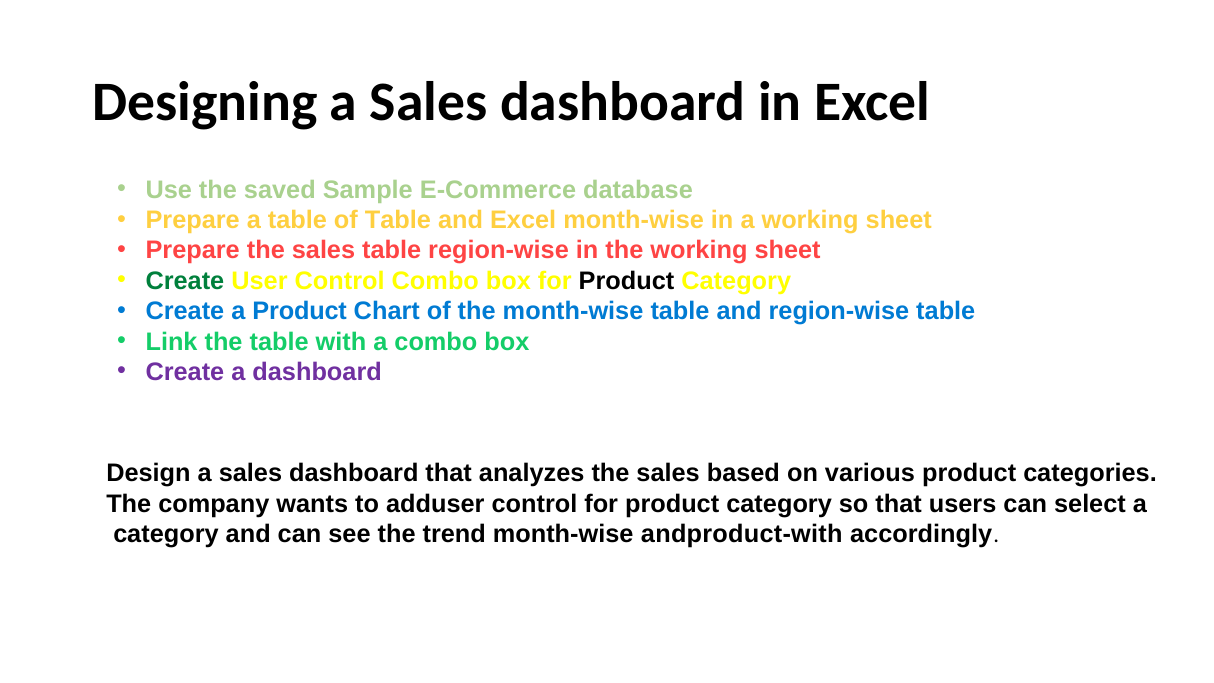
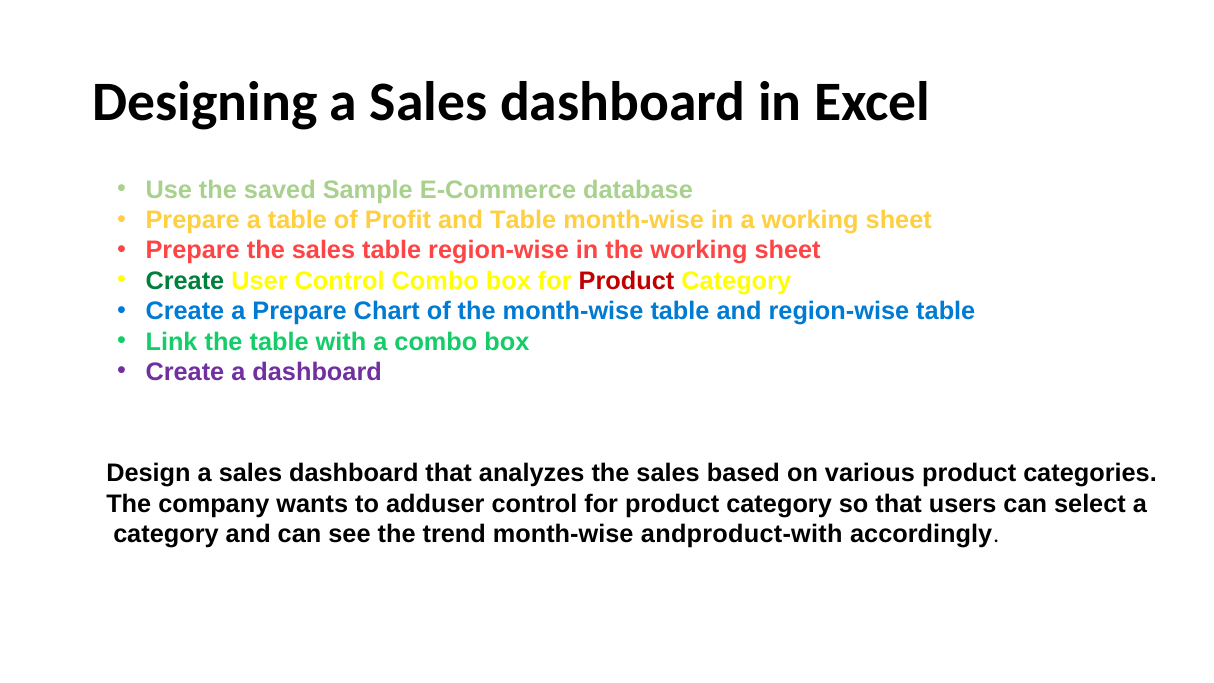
of Table: Table -> Profit
and Excel: Excel -> Table
Product at (627, 281) colour: black -> red
a Product: Product -> Prepare
